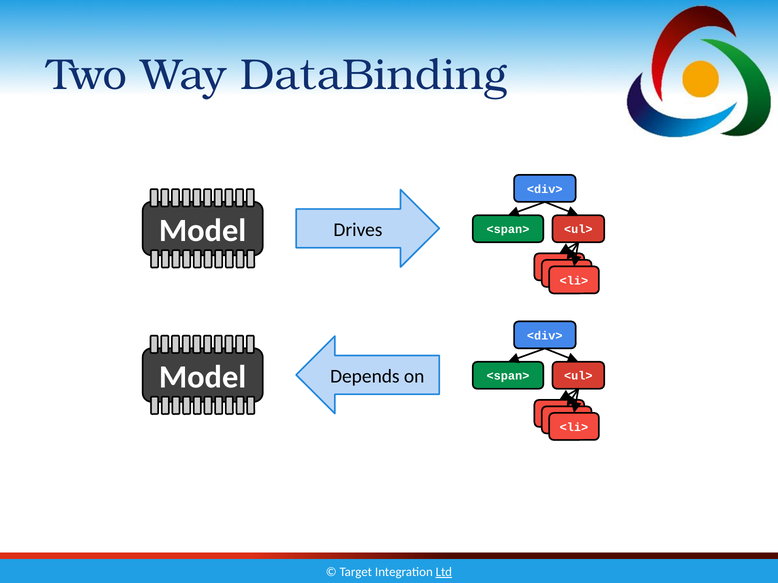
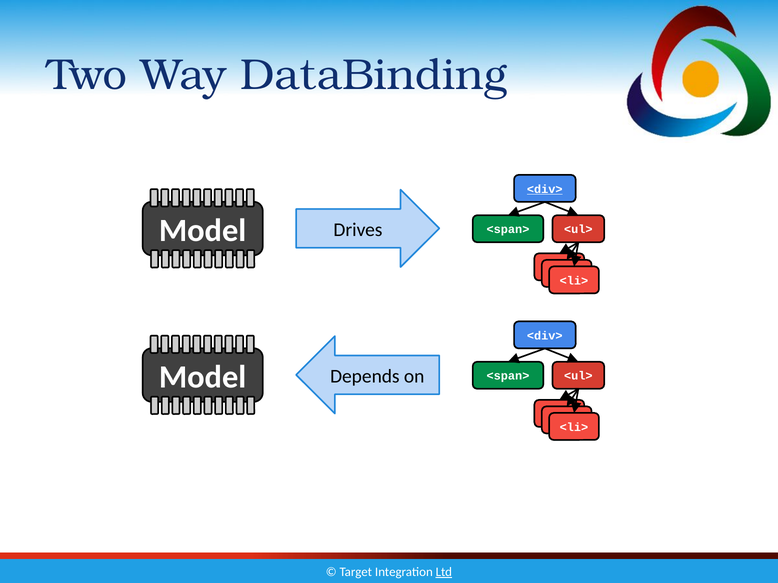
<div> at (545, 189) underline: none -> present
